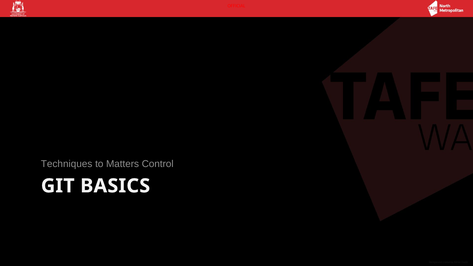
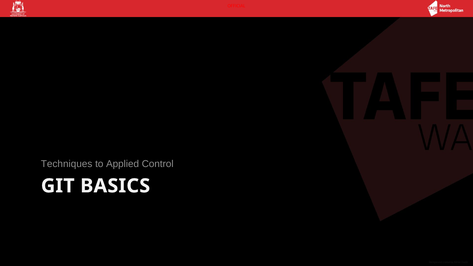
Matters: Matters -> Applied
